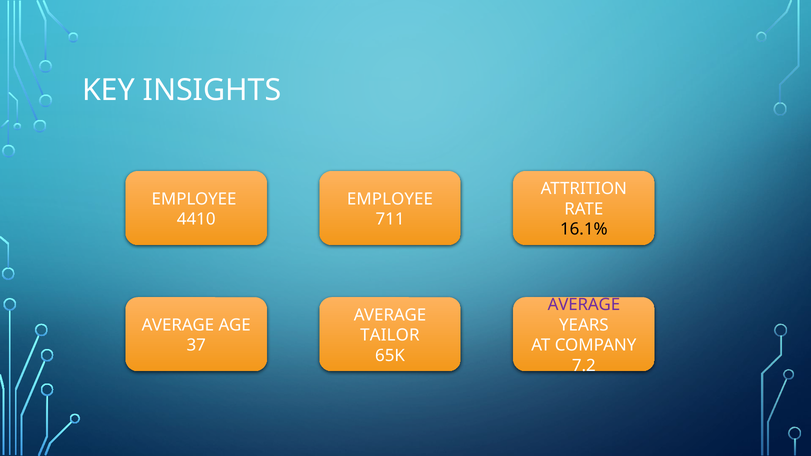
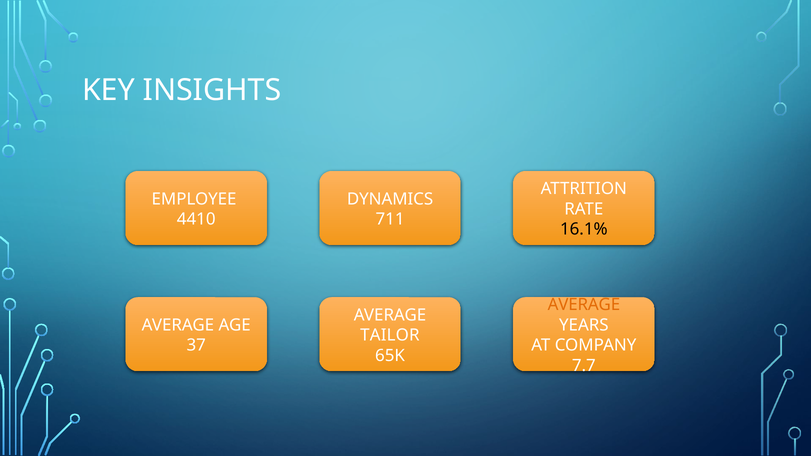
EMPLOYEE at (390, 199): EMPLOYEE -> DYNAMICS
AVERAGE at (584, 305) colour: purple -> orange
7.2: 7.2 -> 7.7
